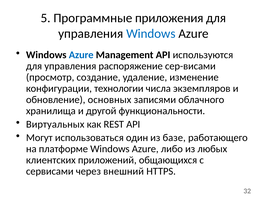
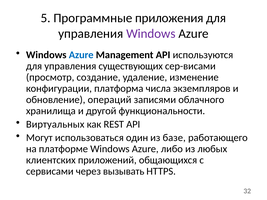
Windows at (151, 34) colour: blue -> purple
распоряжение: распоряжение -> существующих
технологии: технологии -> платформа
основных: основных -> операций
внешний: внешний -> вызывать
